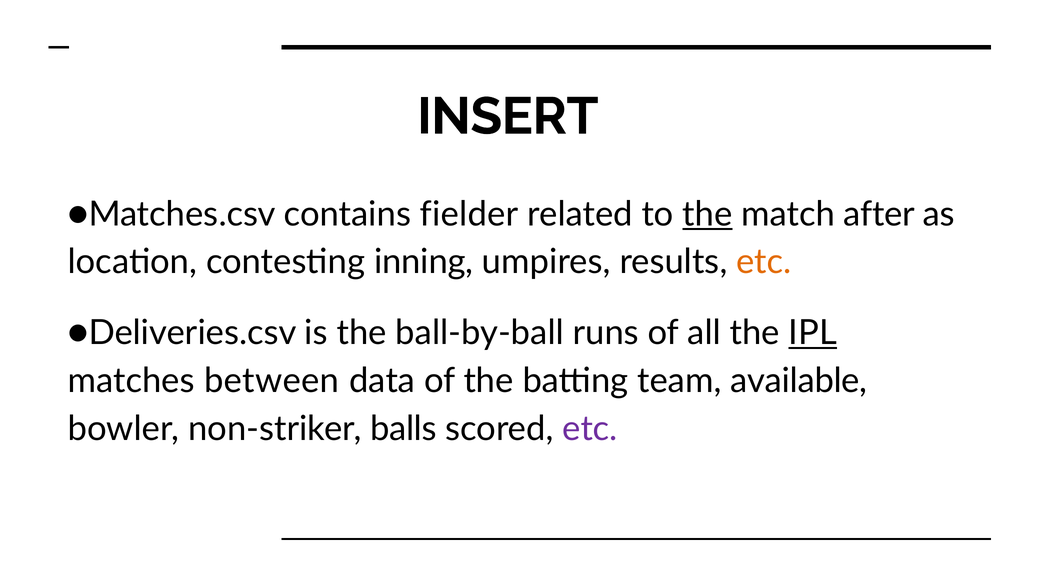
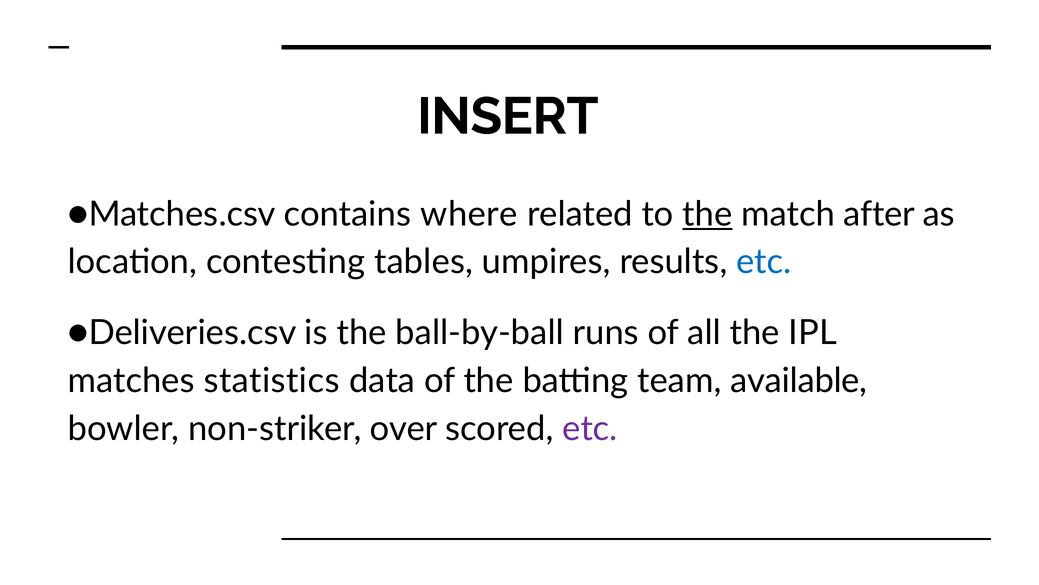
fielder: fielder -> where
inning: inning -> tables
etc at (764, 262) colour: orange -> blue
IPL underline: present -> none
between: between -> statistics
balls: balls -> over
